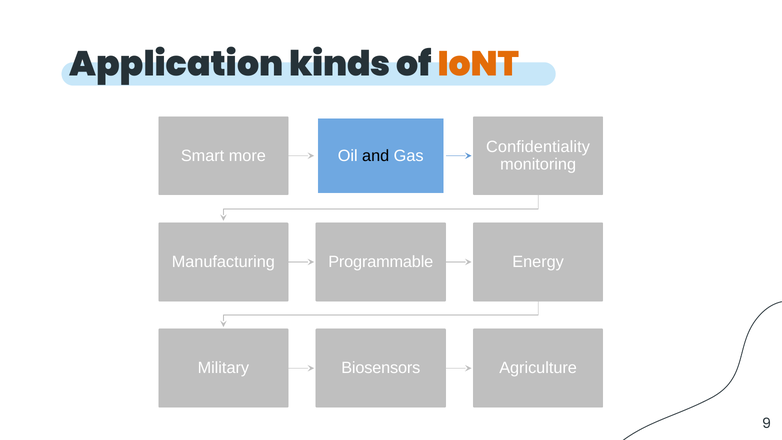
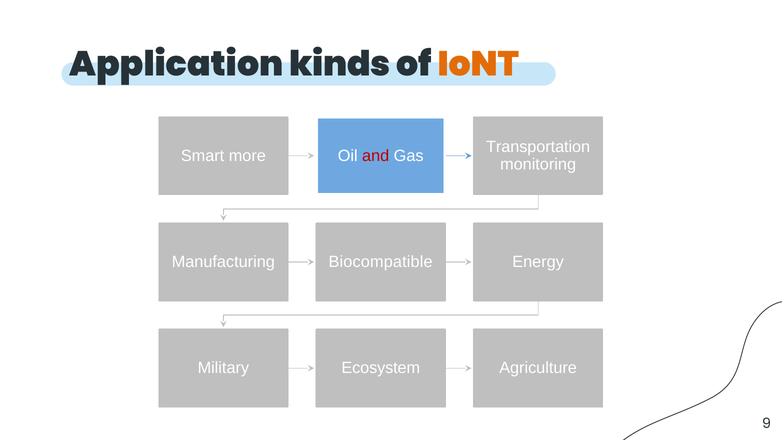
Confidentiality: Confidentiality -> Transportation
and colour: black -> red
Programmable: Programmable -> Biocompatible
Biosensors: Biosensors -> Ecosystem
